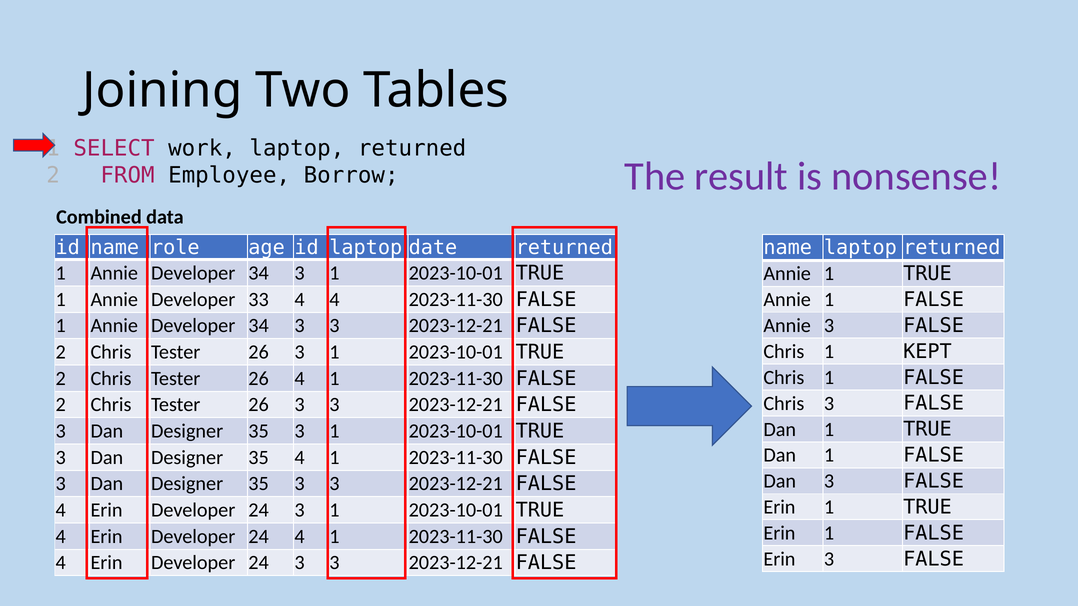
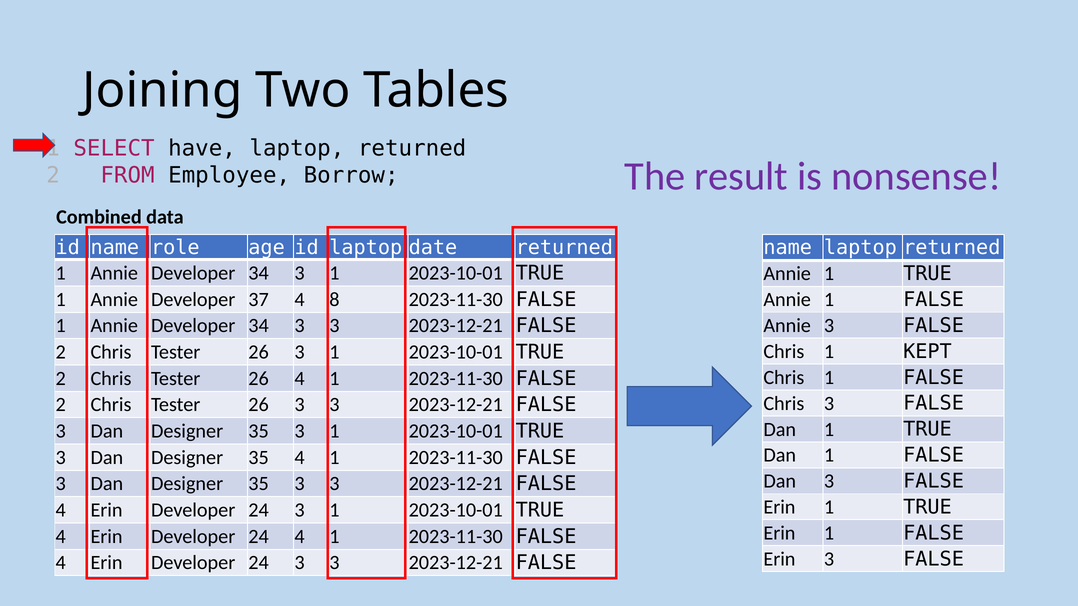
work: work -> have
33: 33 -> 37
4 4: 4 -> 8
